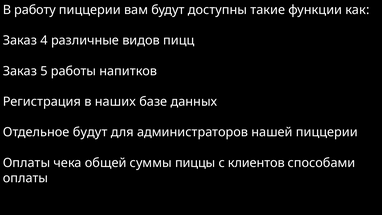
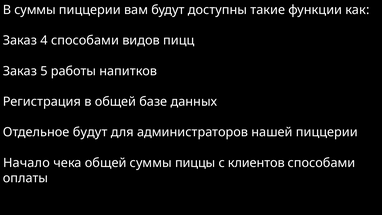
В работу: работу -> суммы
4 различные: различные -> способами
в наших: наших -> общей
Оплаты at (26, 163): Оплаты -> Начало
